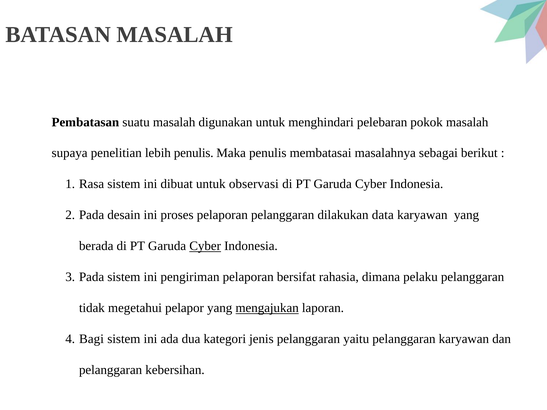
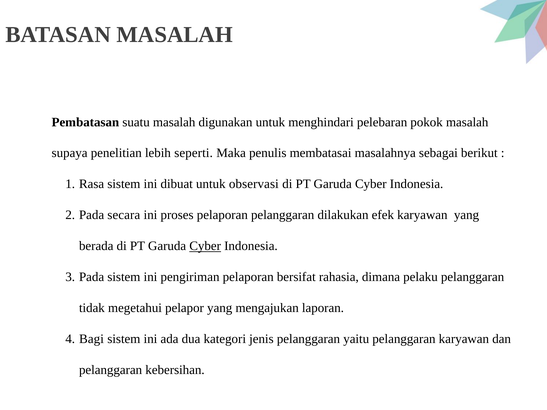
lebih penulis: penulis -> seperti
desain: desain -> secara
data: data -> efek
mengajukan underline: present -> none
